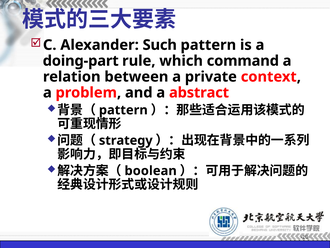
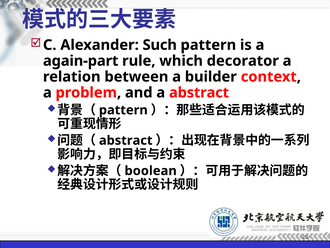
doing-part: doing-part -> again-part
command: command -> decorator
private: private -> builder
strategy at (126, 140): strategy -> abstract
